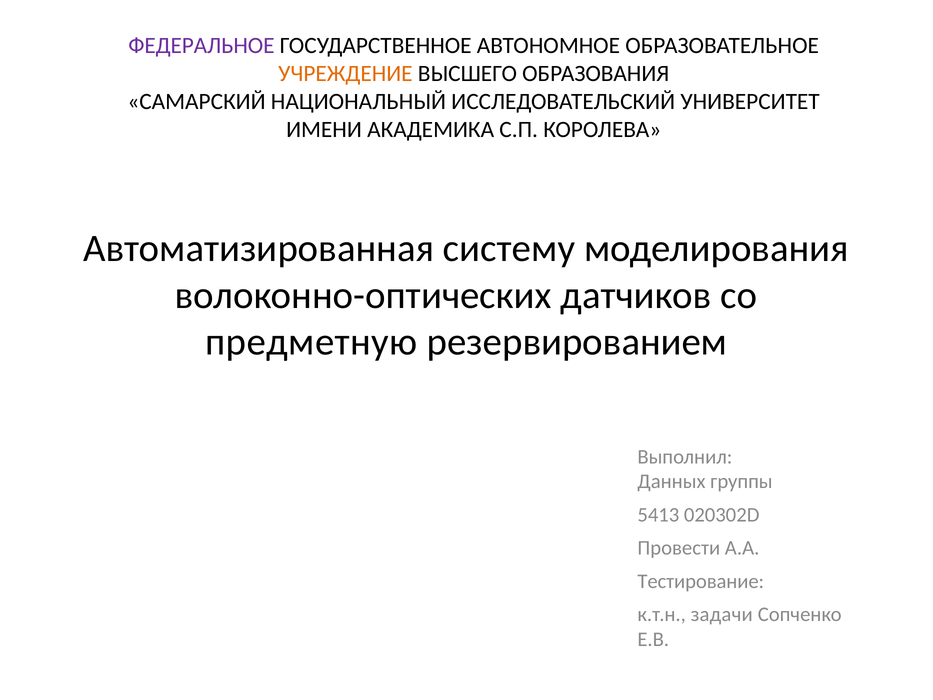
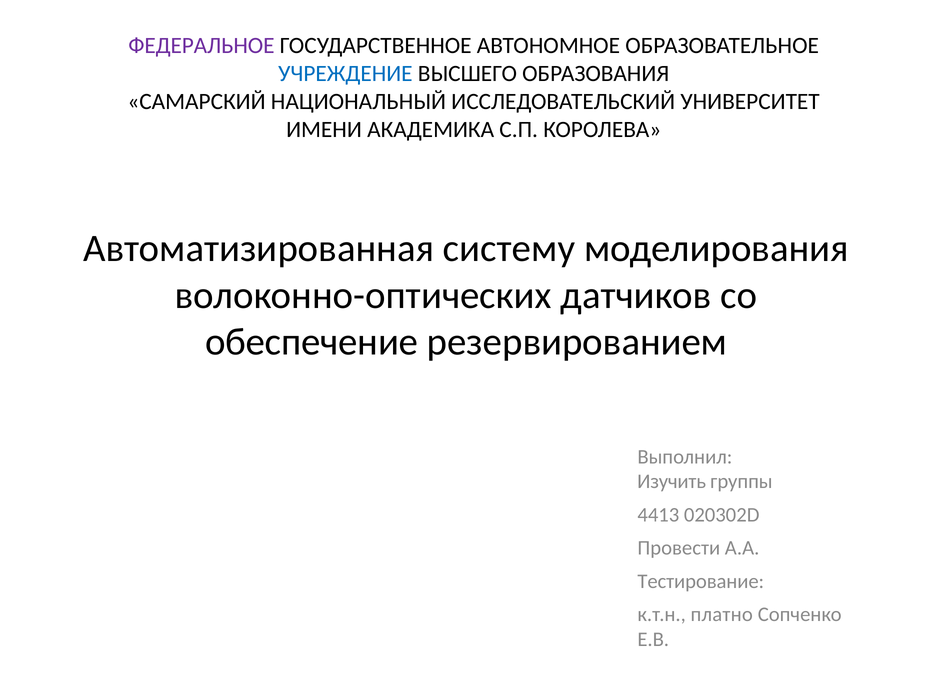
УЧРЕЖДЕНИЕ colour: orange -> blue
предметную: предметную -> обеспечение
Данных: Данных -> Изучить
5413: 5413 -> 4413
задачи: задачи -> платно
